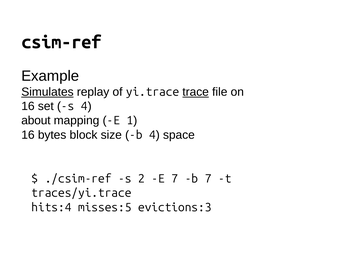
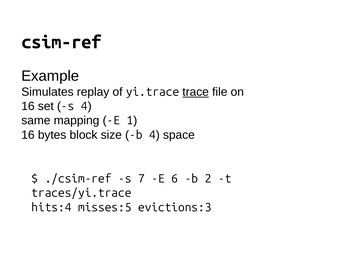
Simulates underline: present -> none
about: about -> same
2: 2 -> 7
E 7: 7 -> 6
b 7: 7 -> 2
